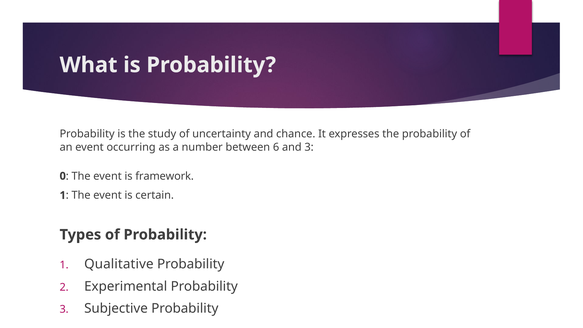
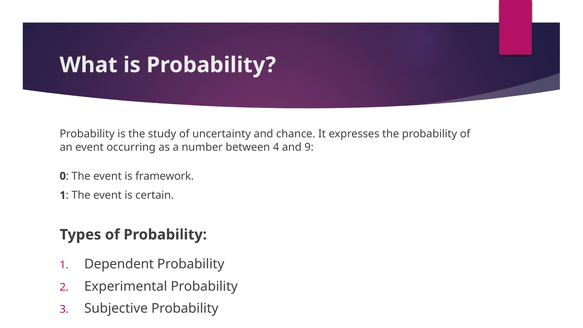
6: 6 -> 4
and 3: 3 -> 9
Qualitative: Qualitative -> Dependent
